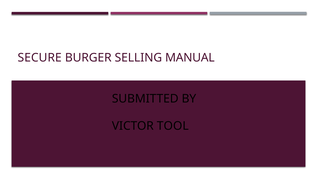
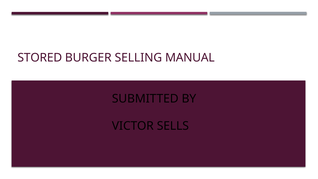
SECURE: SECURE -> STORED
TOOL: TOOL -> SELLS
